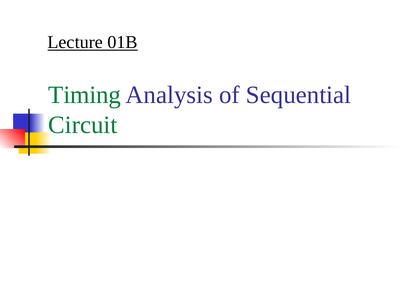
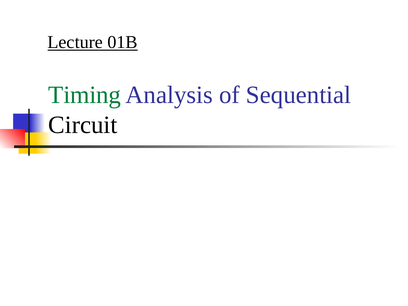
Circuit colour: green -> black
